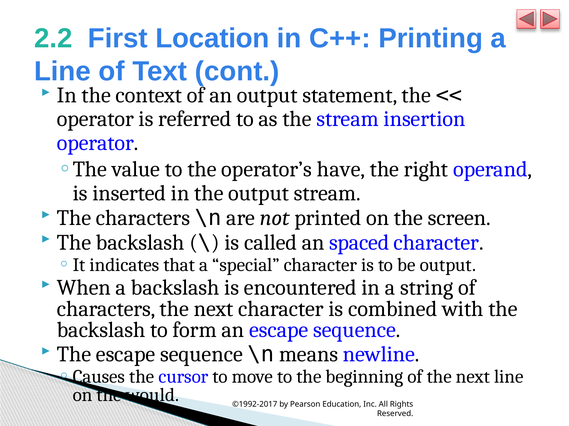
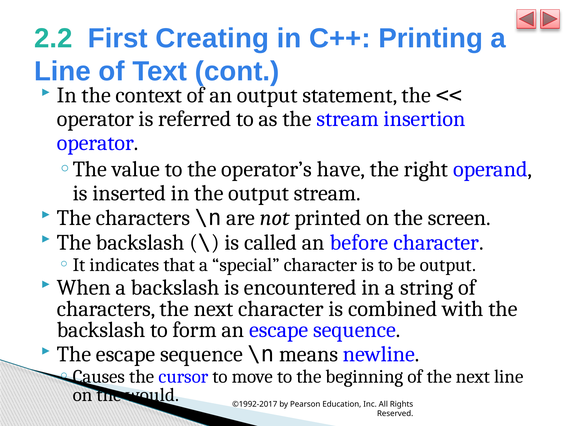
Location: Location -> Creating
spaced: spaced -> before
